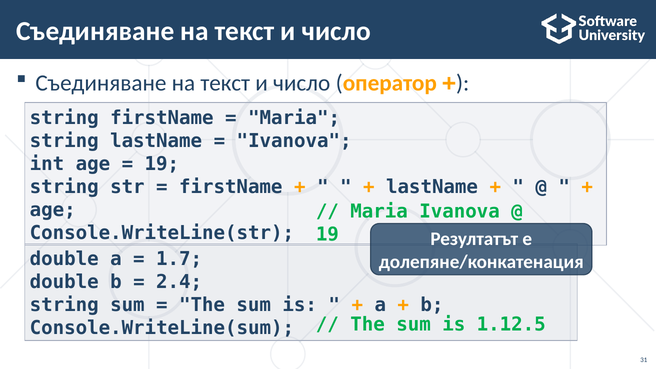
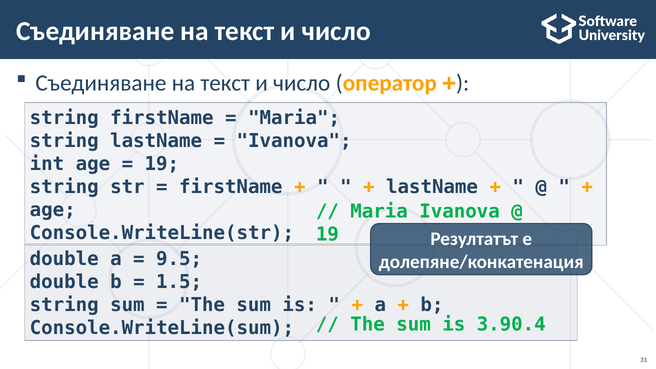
1.7: 1.7 -> 9.5
2.4: 2.4 -> 1.5
1.12.5: 1.12.5 -> 3.90.4
